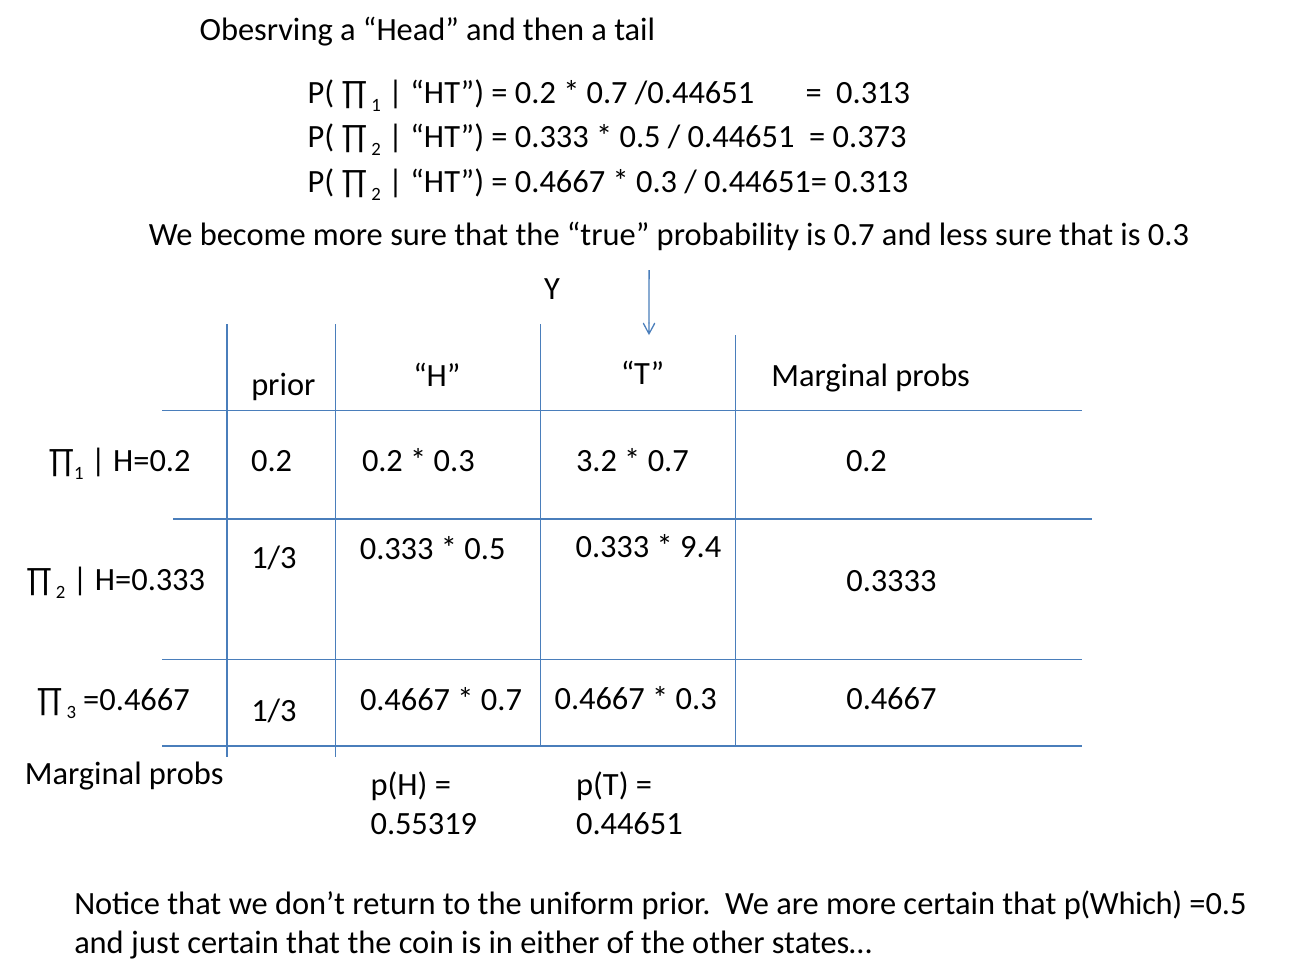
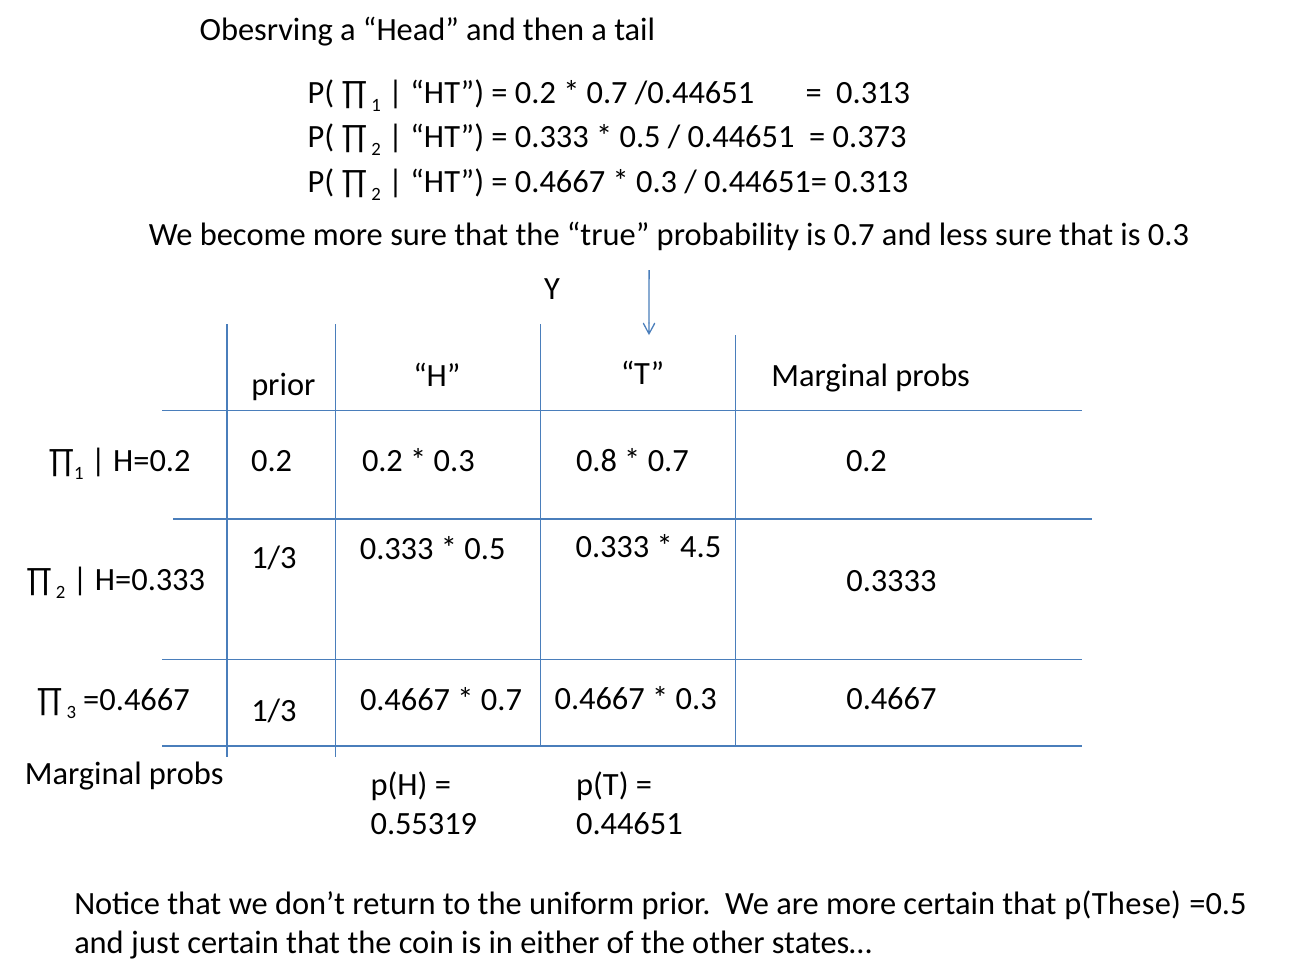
3.2: 3.2 -> 0.8
9.4: 9.4 -> 4.5
p(Which: p(Which -> p(These
